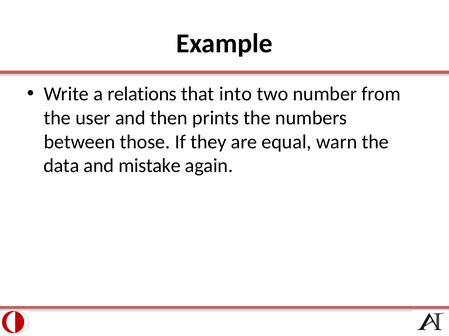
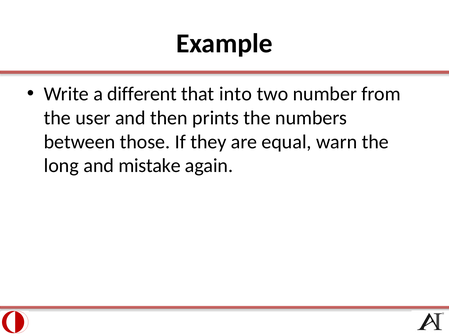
relations: relations -> different
data: data -> long
